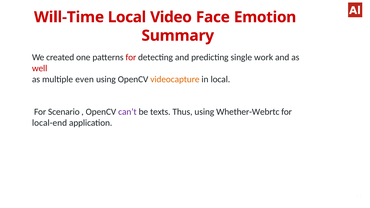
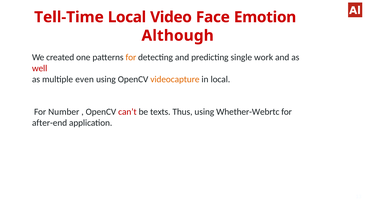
Will-Time: Will-Time -> Tell-Time
Summary: Summary -> Although
for at (131, 57) colour: red -> orange
Scenario: Scenario -> Number
can’t colour: purple -> red
local-end: local-end -> after-end
